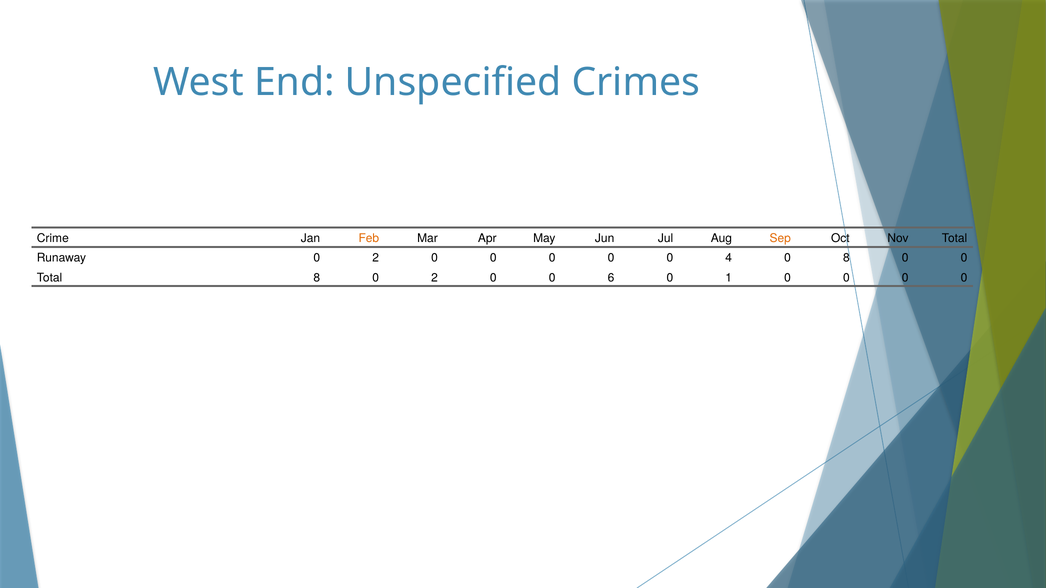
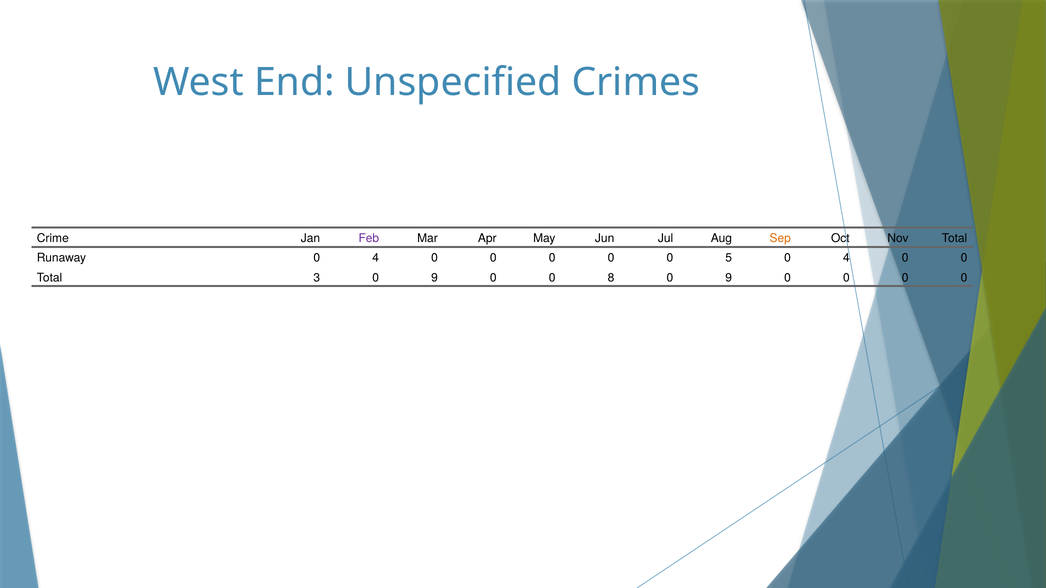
Feb colour: orange -> purple
Runaway 0 2: 2 -> 4
4: 4 -> 5
8 at (846, 258): 8 -> 4
Total 8: 8 -> 3
2 at (434, 278): 2 -> 9
6: 6 -> 8
1 at (729, 278): 1 -> 9
